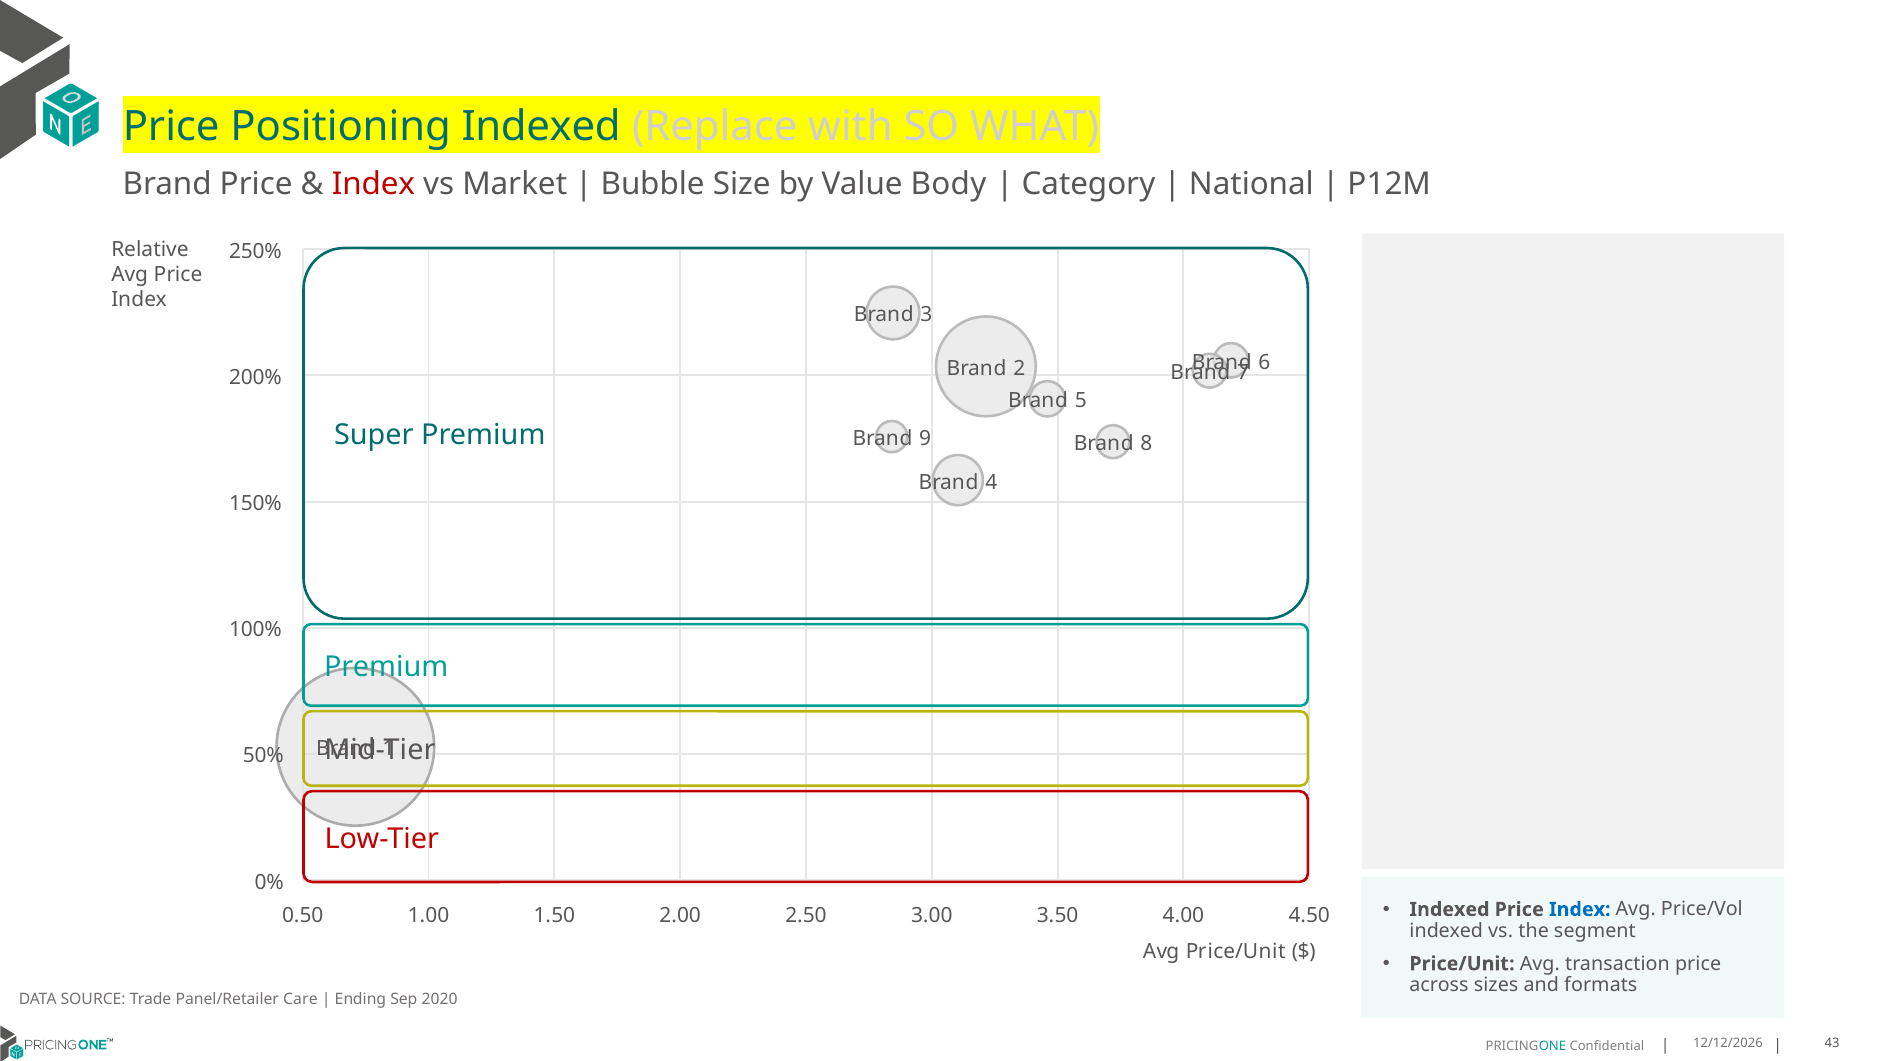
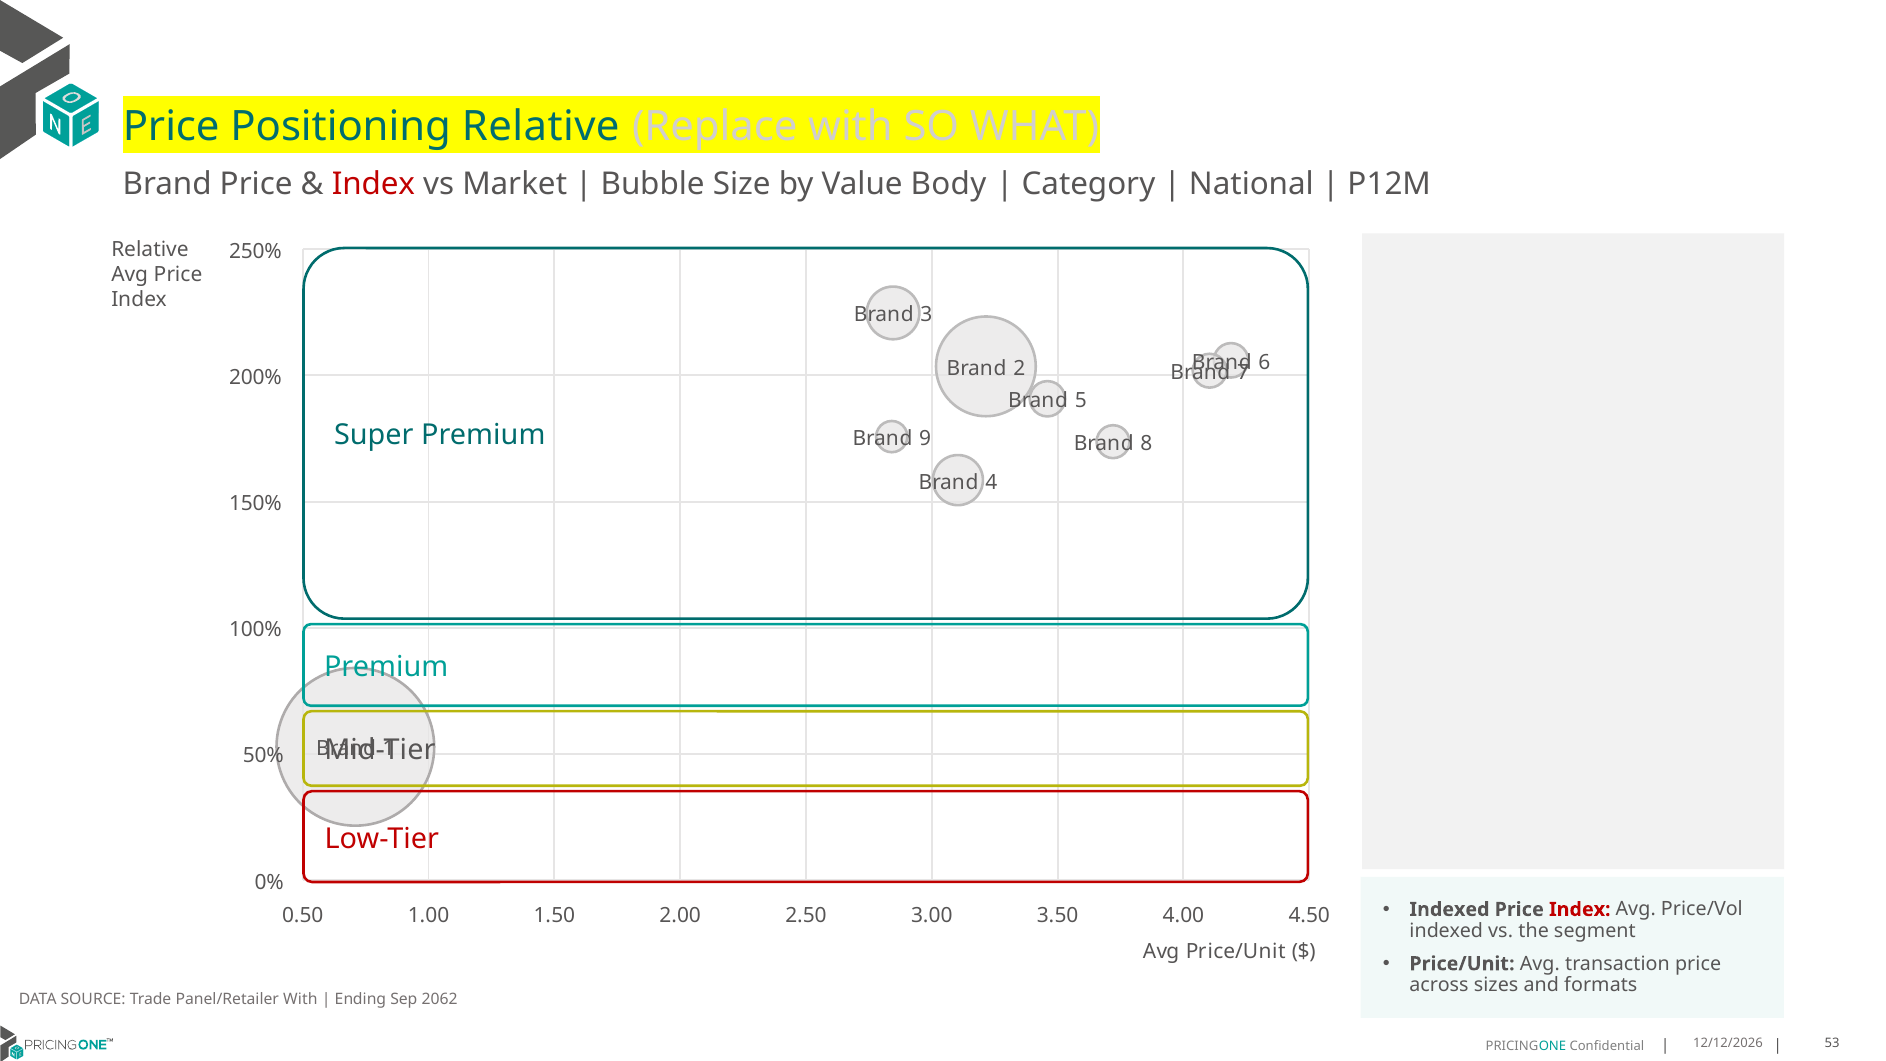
Positioning Indexed: Indexed -> Relative
Index at (1580, 909) colour: blue -> red
Panel/Retailer Care: Care -> With
2020: 2020 -> 2062
43: 43 -> 53
